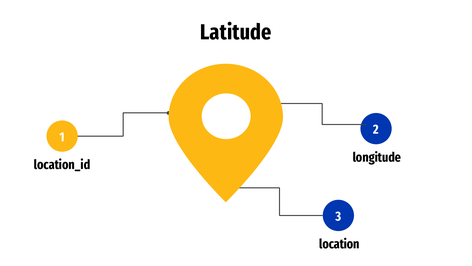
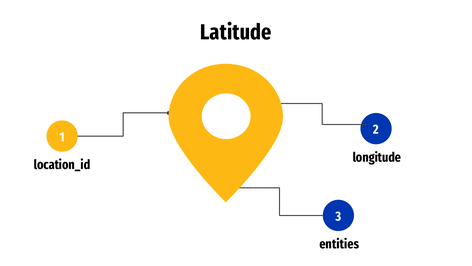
location: location -> entities
